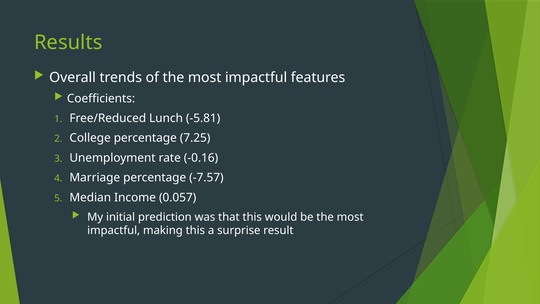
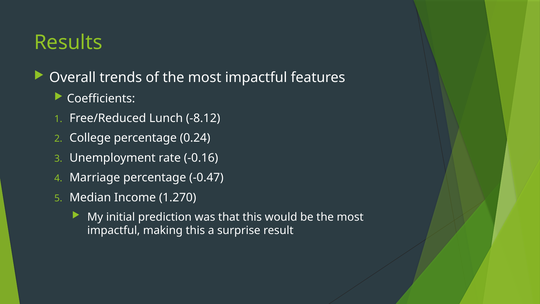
-5.81: -5.81 -> -8.12
7.25: 7.25 -> 0.24
-7.57: -7.57 -> -0.47
0.057: 0.057 -> 1.270
